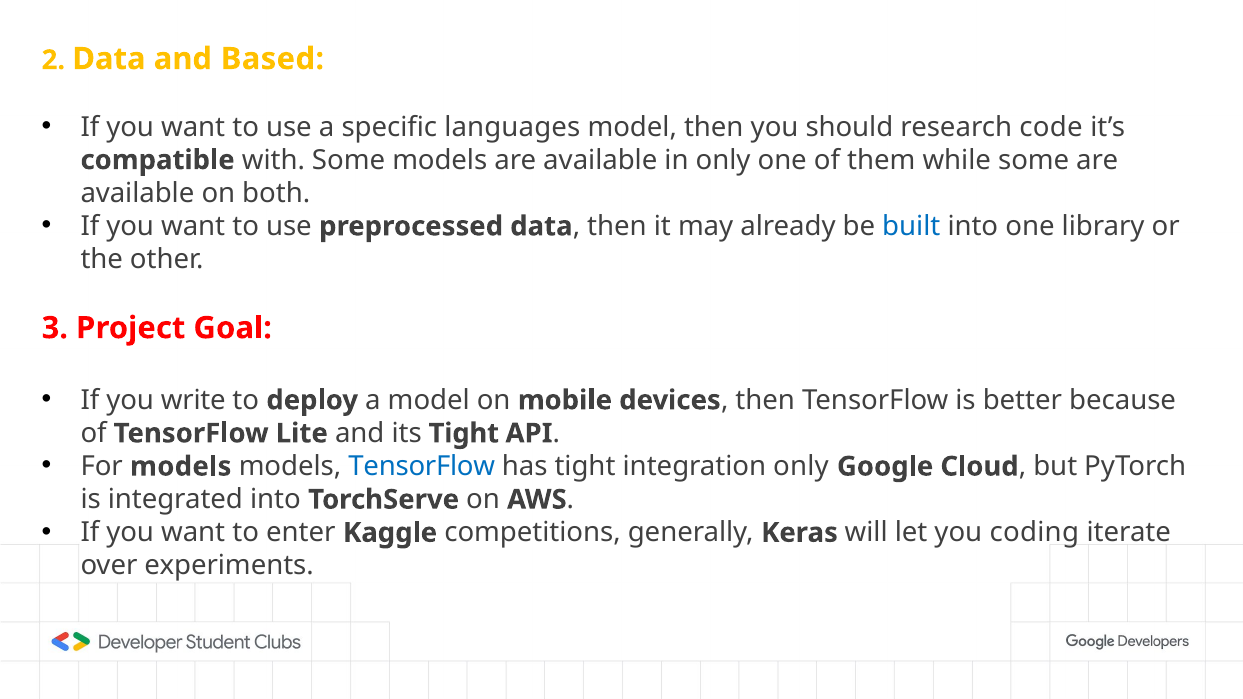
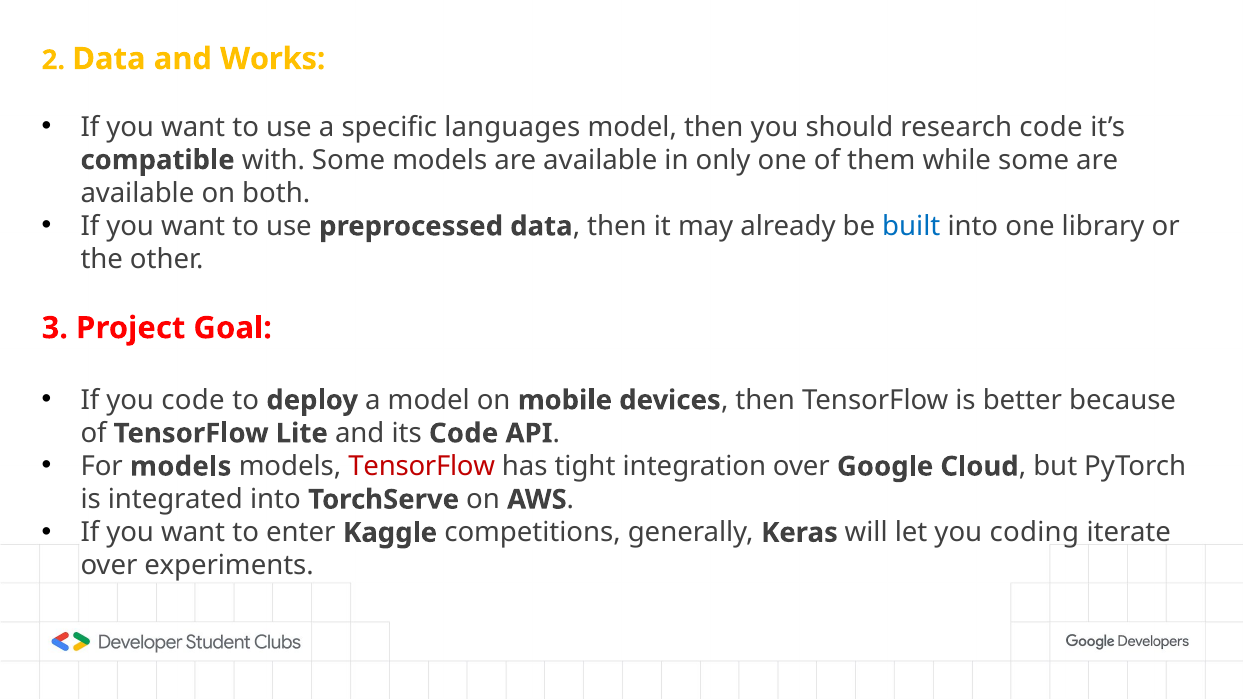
Based: Based -> Works
you write: write -> code
its Tight: Tight -> Code
TensorFlow at (422, 467) colour: blue -> red
integration only: only -> over
